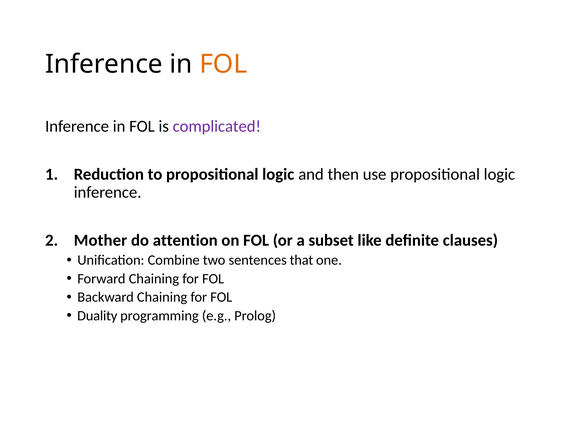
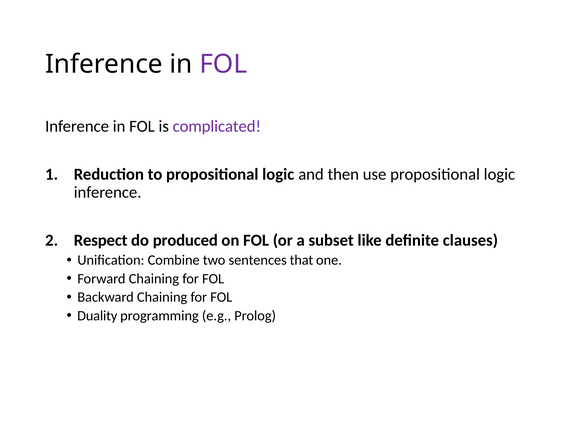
FOL at (223, 64) colour: orange -> purple
Mother: Mother -> Respect
attention: attention -> produced
